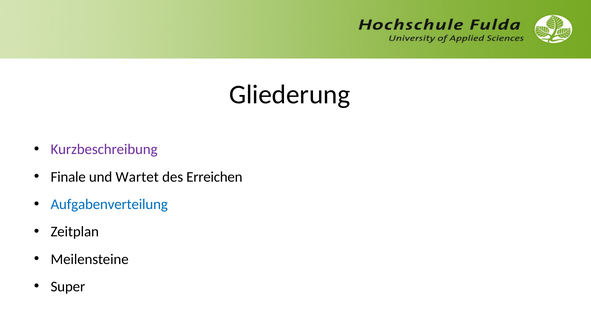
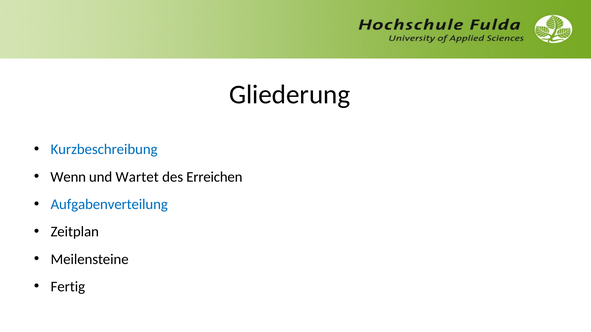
Kurzbeschreibung colour: purple -> blue
Finale: Finale -> Wenn
Super: Super -> Fertig
